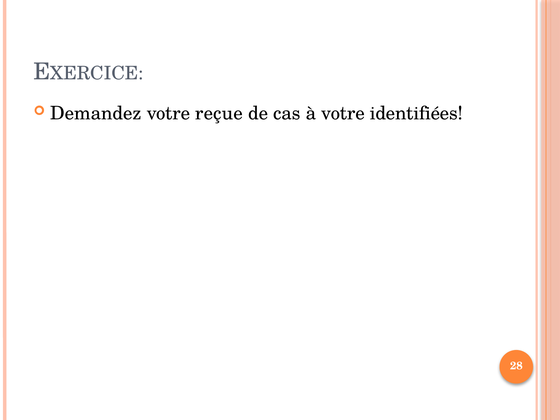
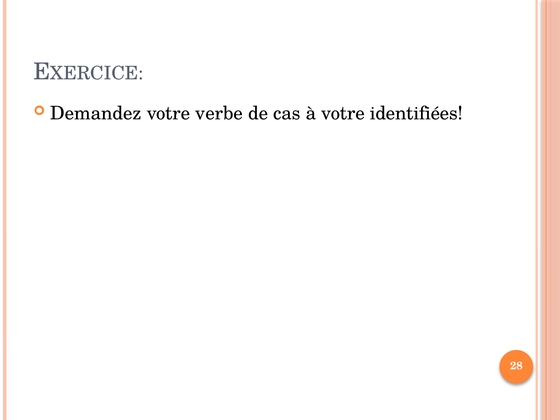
reçue: reçue -> verbe
